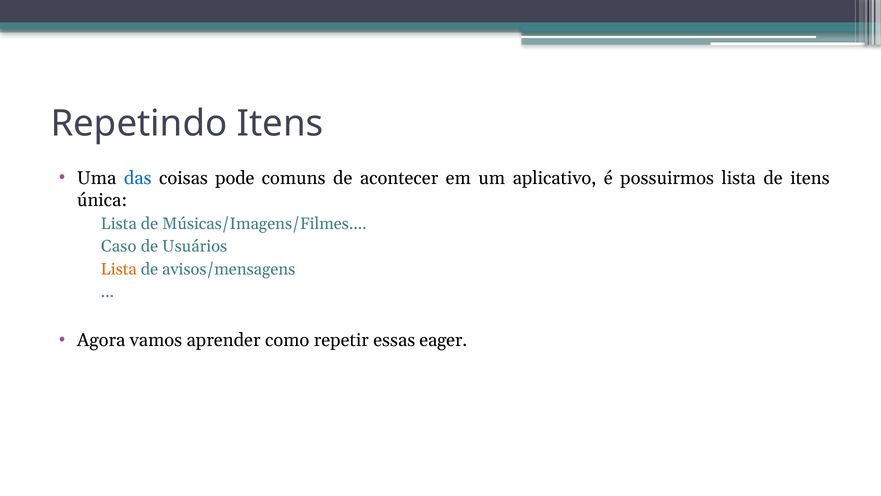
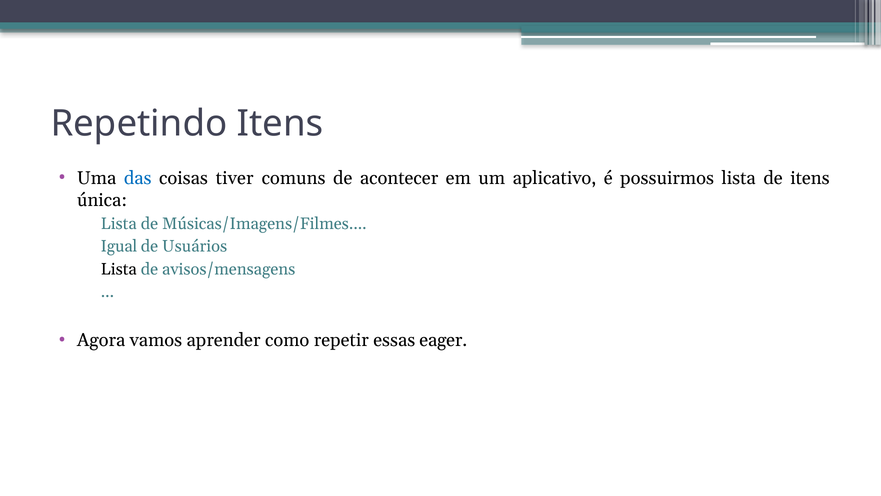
pode: pode -> tiver
Caso: Caso -> Igual
Lista at (119, 269) colour: orange -> black
